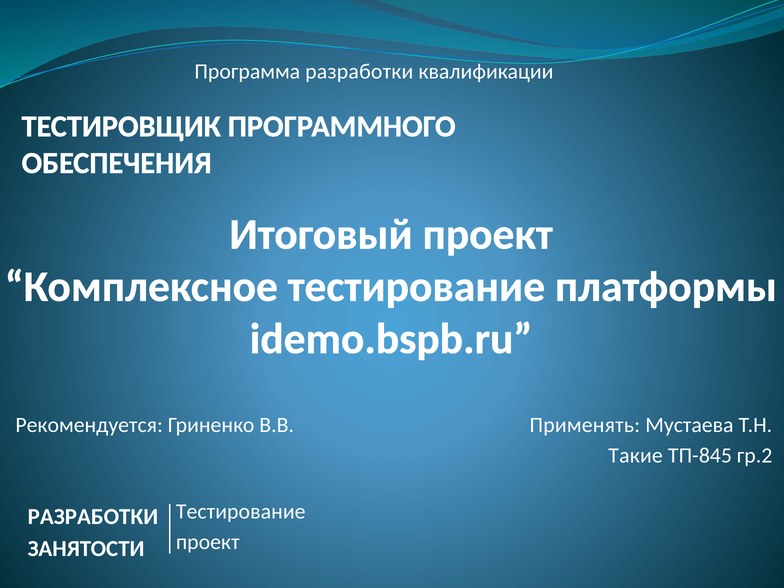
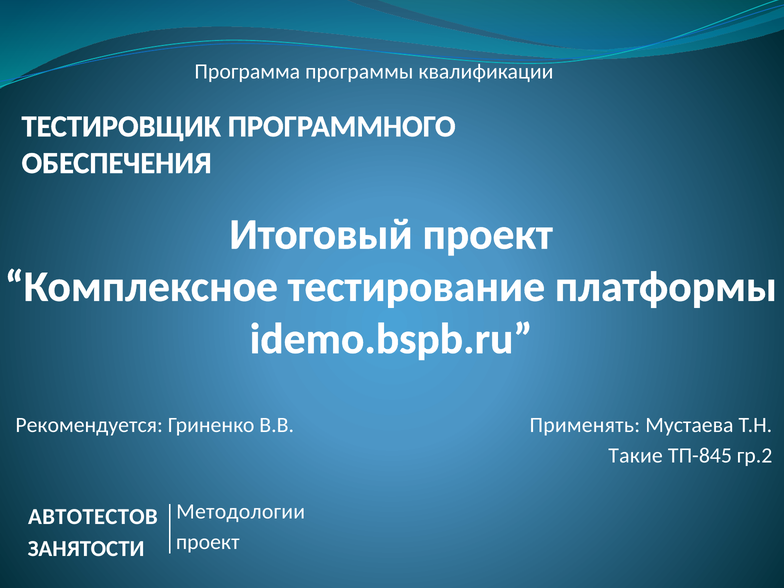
Программа разработки: разработки -> программы
Тестирование at (241, 511): Тестирование -> Методологии
РАЗРАБОТКИ at (93, 517): РАЗРАБОТКИ -> АВТОТЕСТОВ
